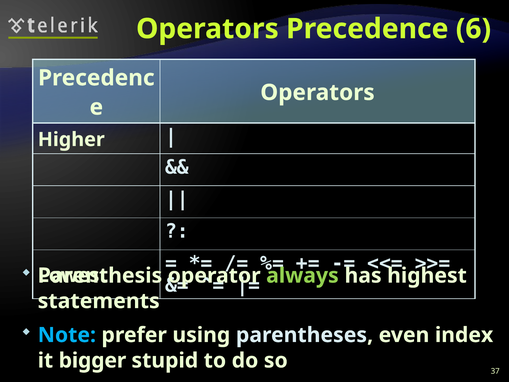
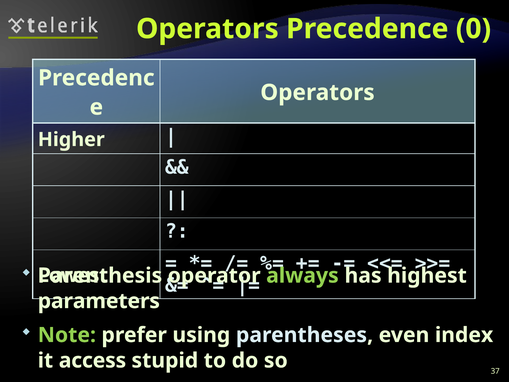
6: 6 -> 0
statements: statements -> parameters
Note colour: light blue -> light green
bigger: bigger -> access
